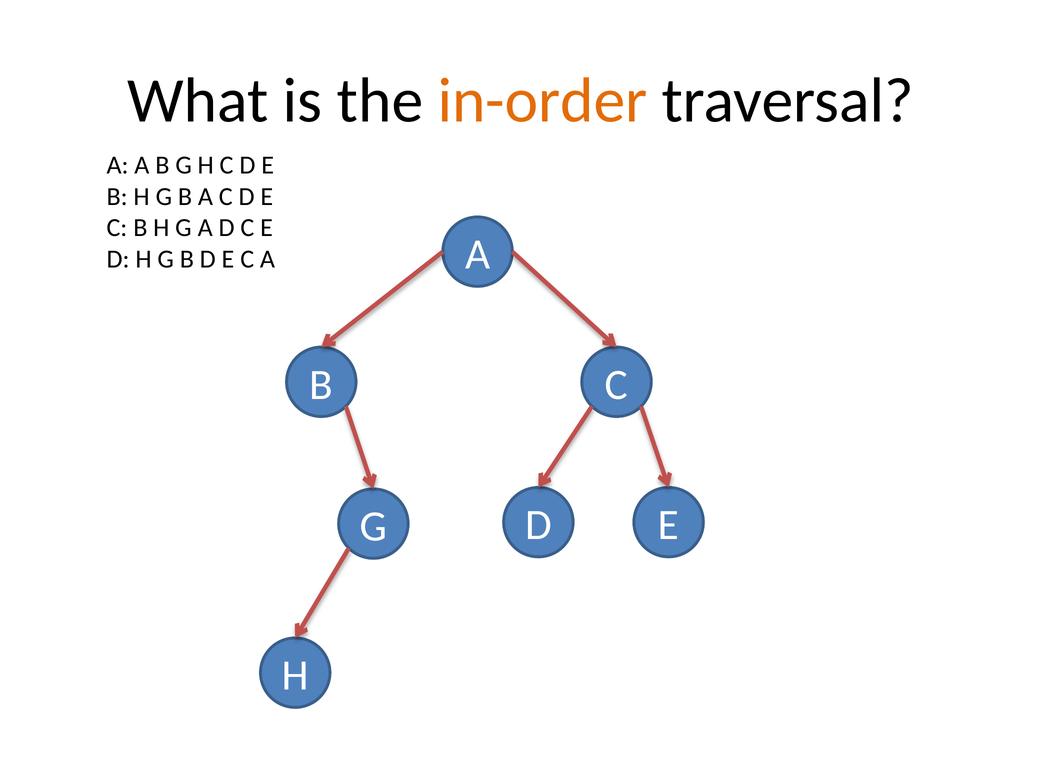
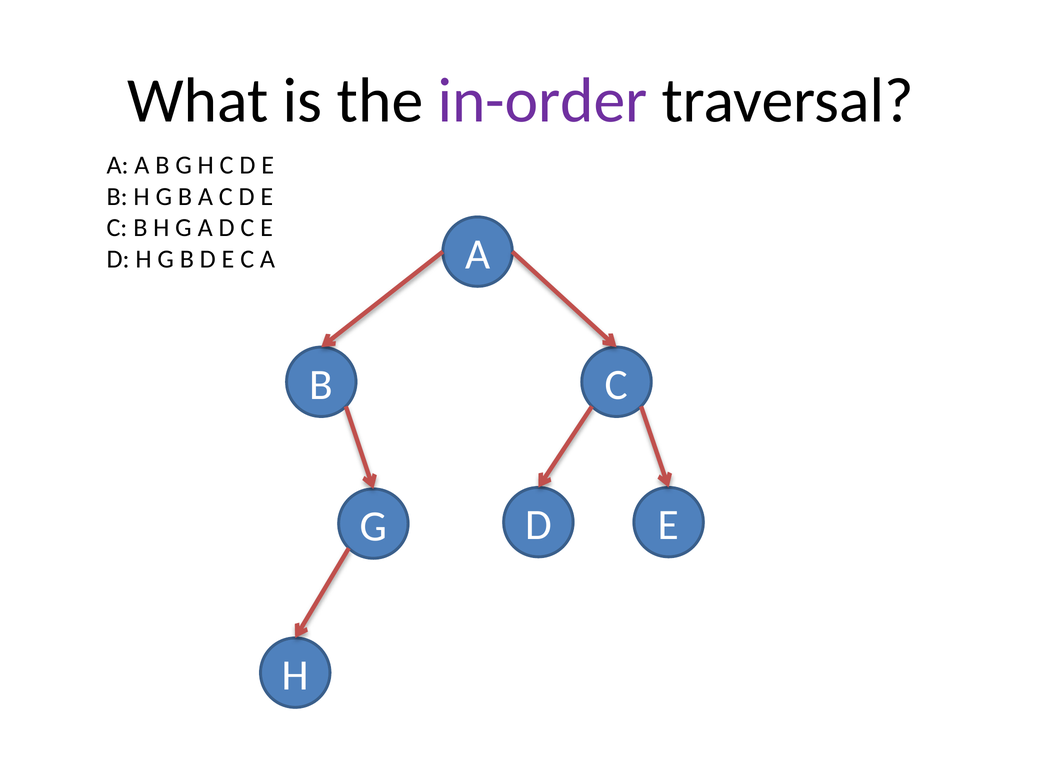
in-order colour: orange -> purple
